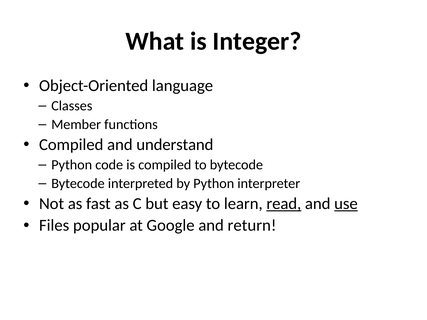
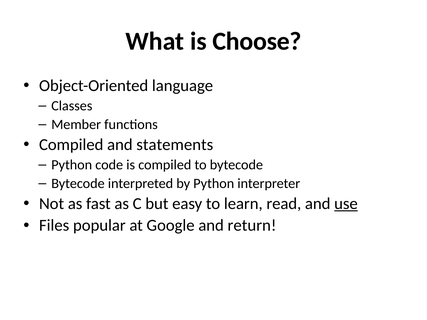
Integer: Integer -> Choose
understand: understand -> statements
read underline: present -> none
